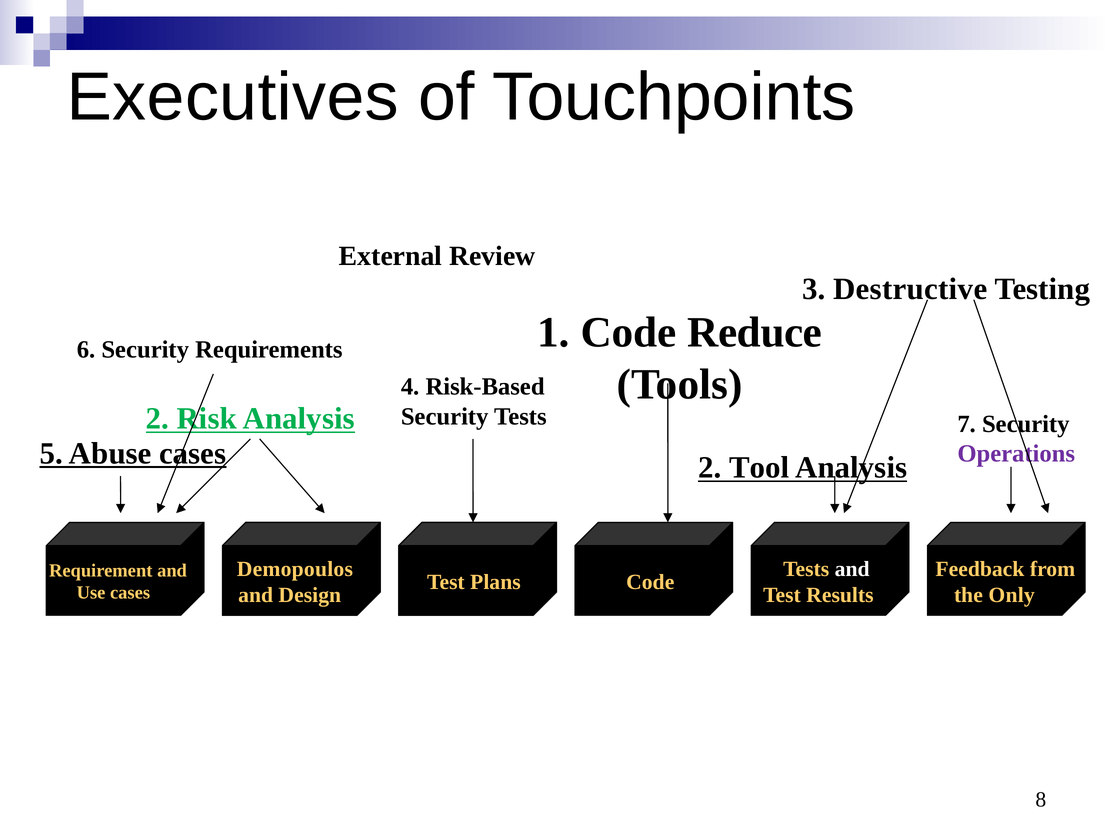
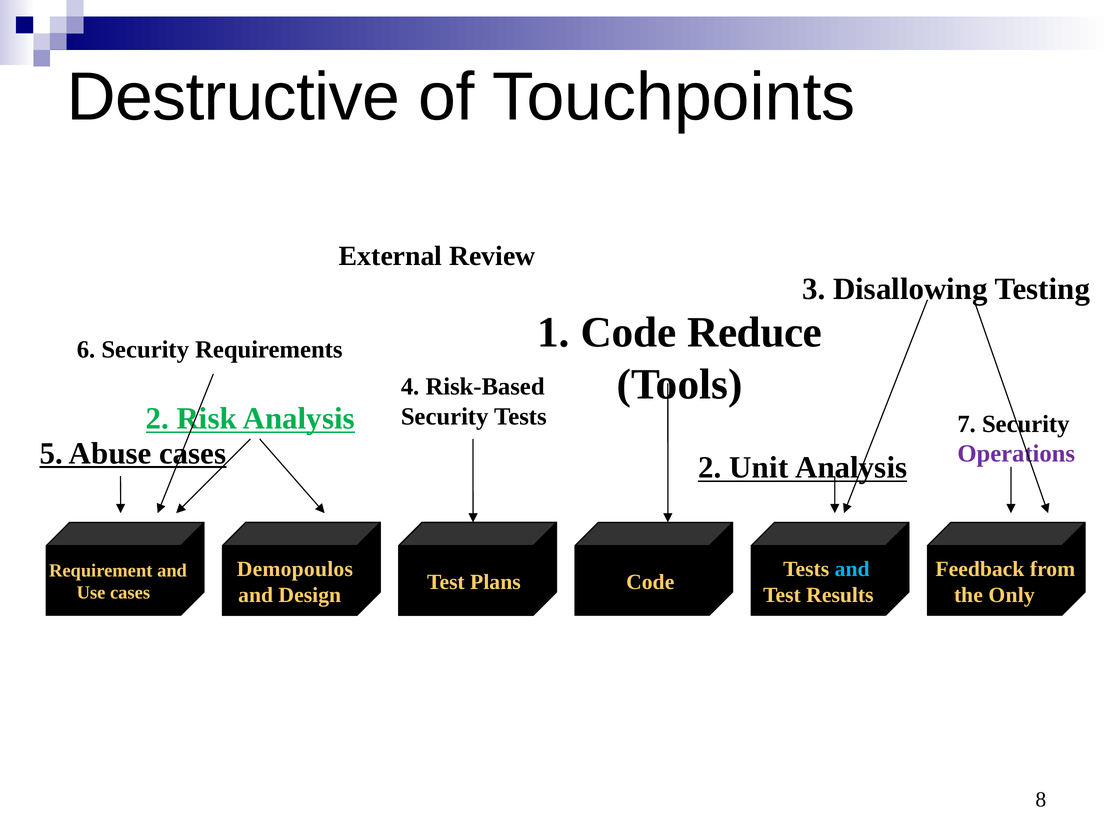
Executives: Executives -> Destructive
Destructive: Destructive -> Disallowing
Tool: Tool -> Unit
and at (852, 569) colour: white -> light blue
